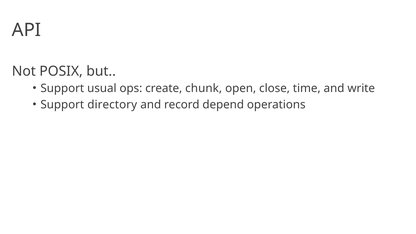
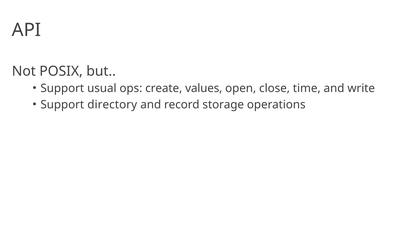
chunk: chunk -> values
depend: depend -> storage
